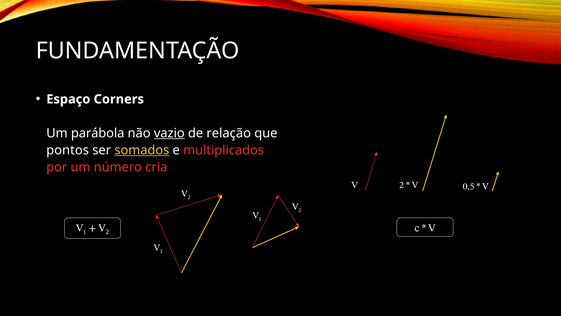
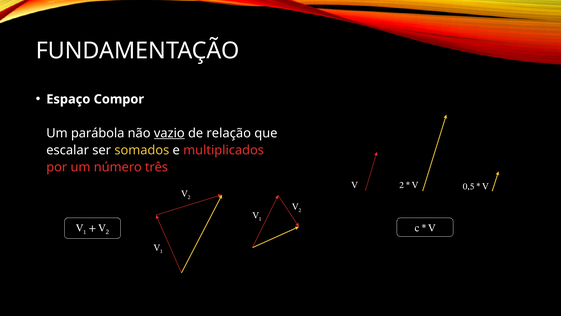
Corners: Corners -> Compor
pontos: pontos -> escalar
somados underline: present -> none
cria: cria -> três
